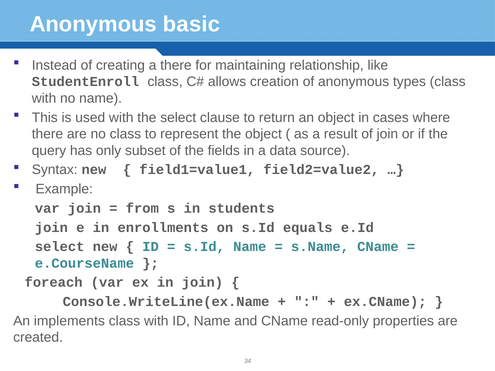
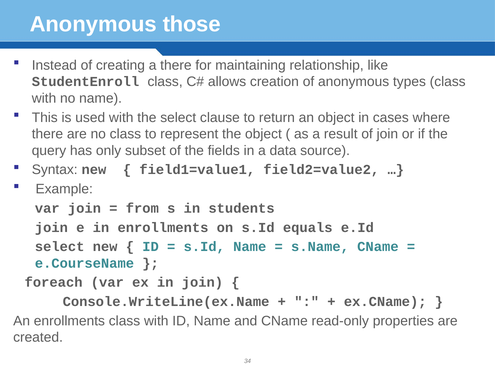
basic: basic -> those
An implements: implements -> enrollments
